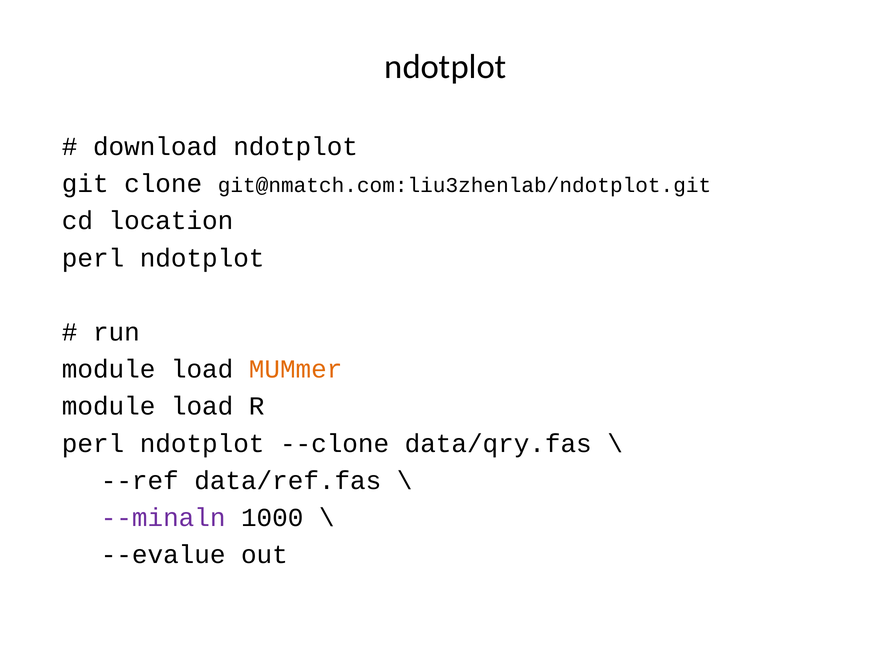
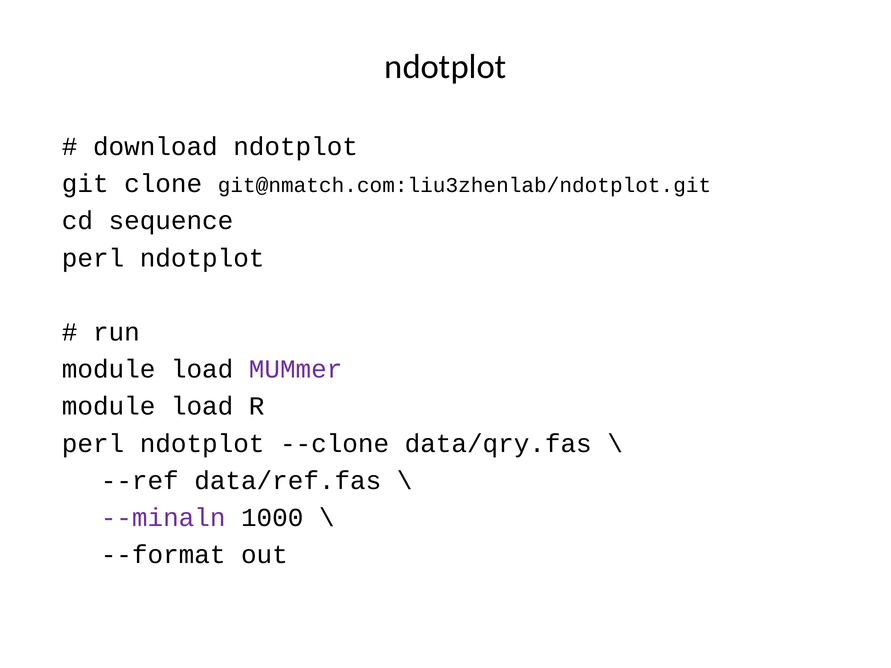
location: location -> sequence
MUMmer colour: orange -> purple
--evalue: --evalue -> --format
